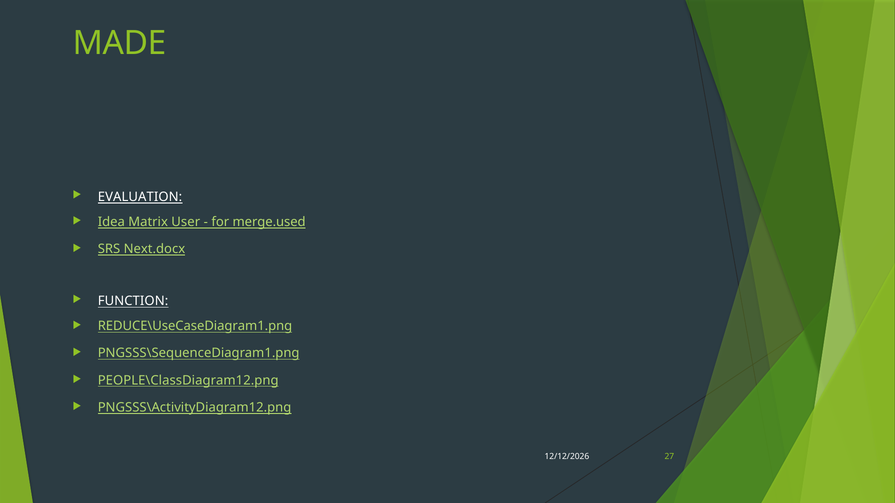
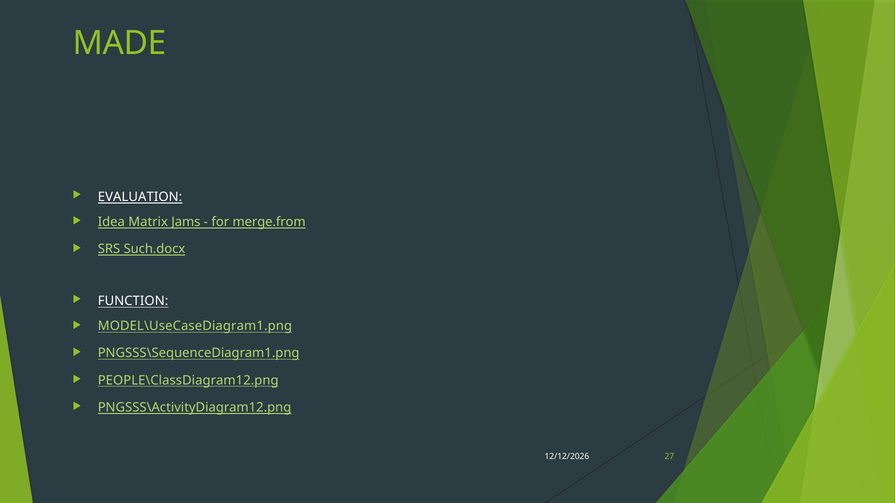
User: User -> Jams
merge.used: merge.used -> merge.from
Next.docx: Next.docx -> Such.docx
REDUCE\UseCaseDiagram1.png: REDUCE\UseCaseDiagram1.png -> MODEL\UseCaseDiagram1.png
